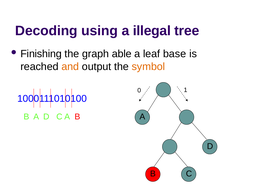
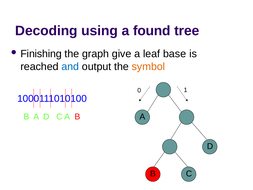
illegal: illegal -> found
able: able -> give
and colour: orange -> blue
